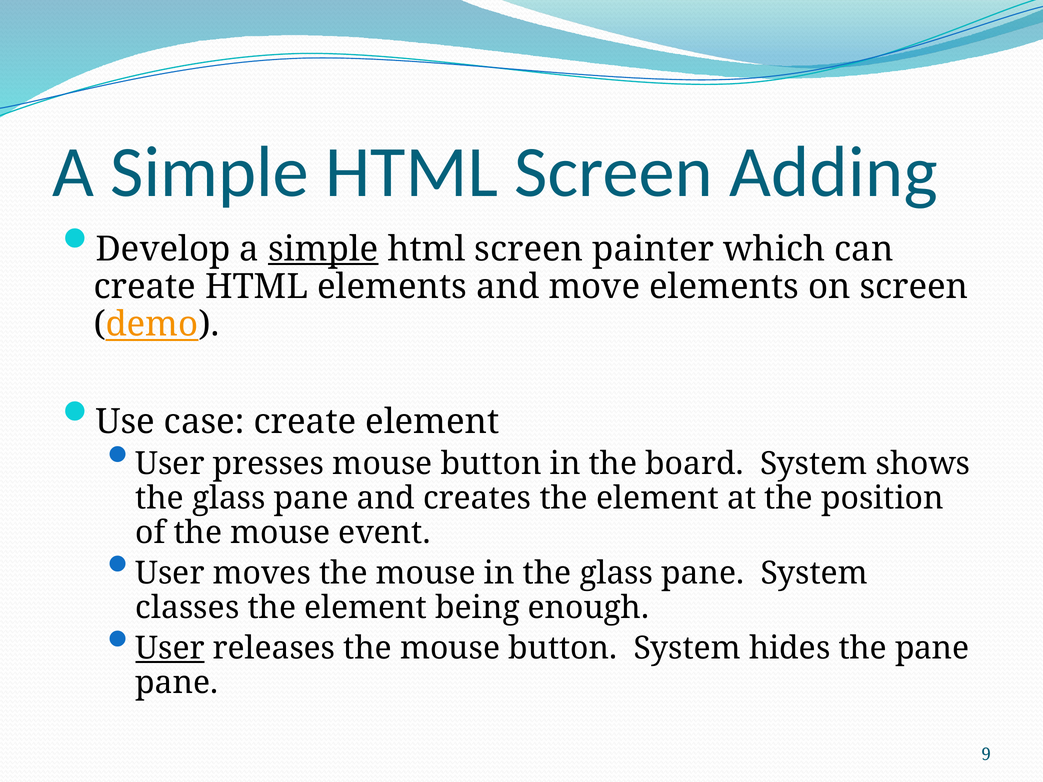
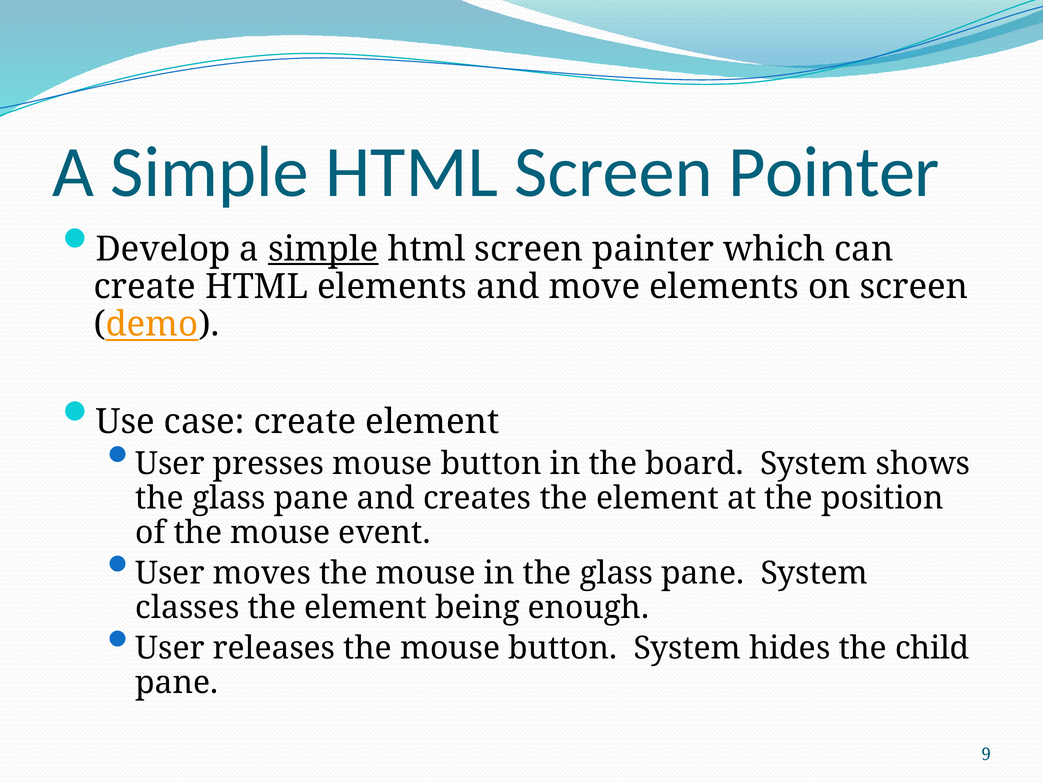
Adding: Adding -> Pointer
User at (170, 649) underline: present -> none
the pane: pane -> child
